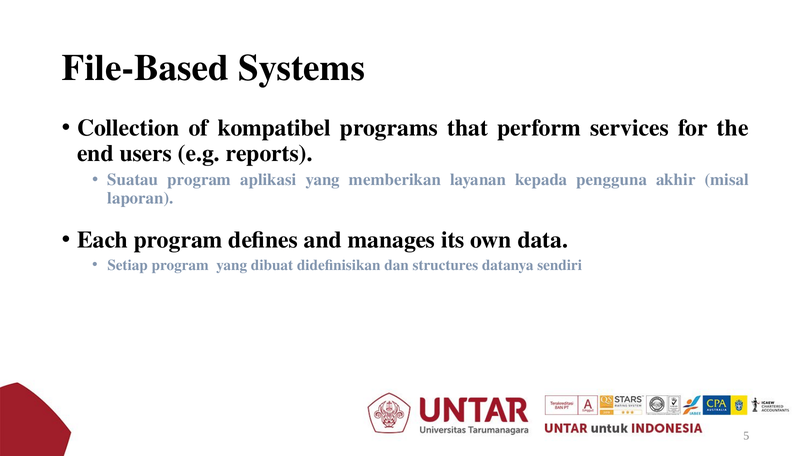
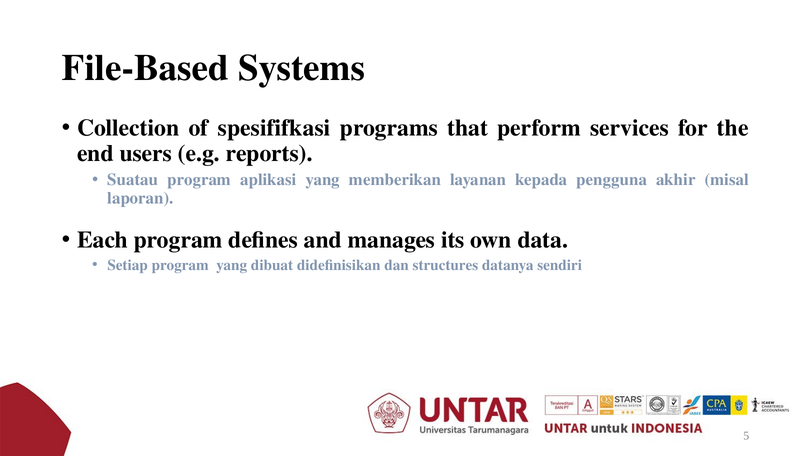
kompatibel: kompatibel -> spesififkasi
